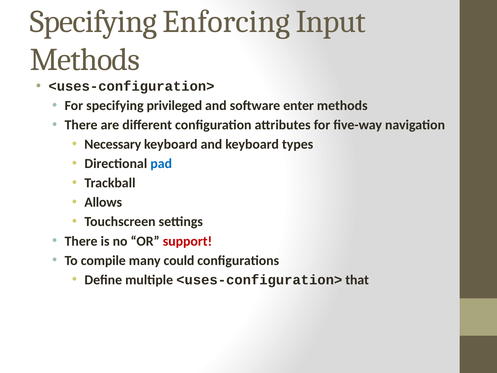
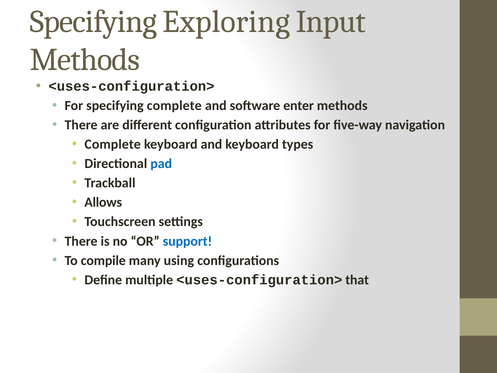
Enforcing: Enforcing -> Exploring
specifying privileged: privileged -> complete
Necessary at (113, 144): Necessary -> Complete
support colour: red -> blue
could: could -> using
